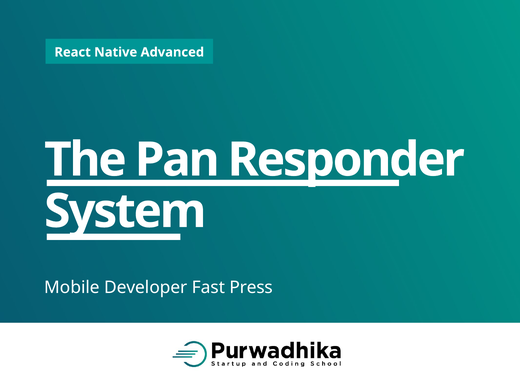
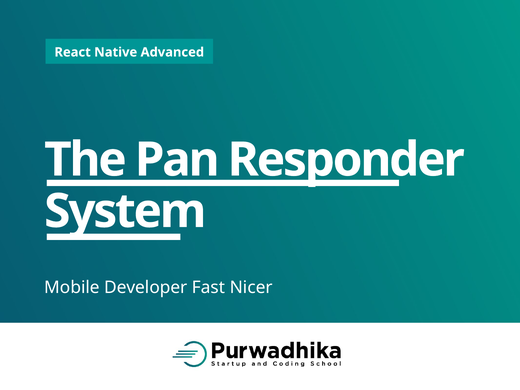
Press: Press -> Nicer
